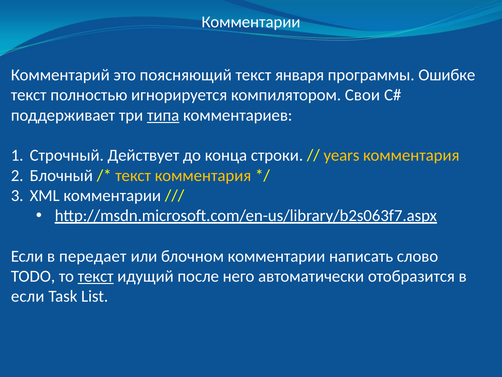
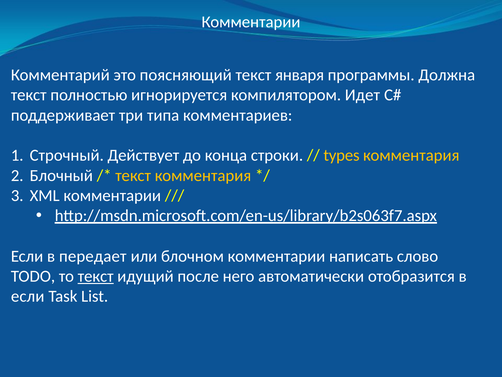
Ошибке: Ошибке -> Должна
Свои: Свои -> Идет
типа underline: present -> none
years: years -> types
